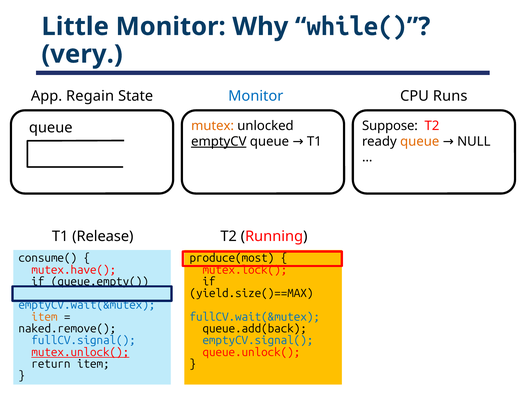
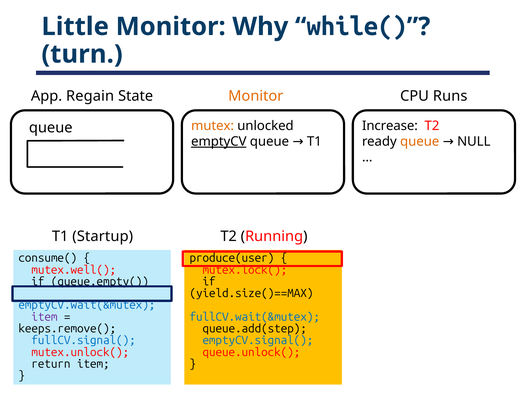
very: very -> turn
Monitor at (256, 96) colour: blue -> orange
Suppose: Suppose -> Increase
Release: Release -> Startup
produce(most: produce(most -> produce(user
mutex.have(: mutex.have( -> mutex.well(
item at (44, 317) colour: orange -> purple
naked.remove(: naked.remove( -> keeps.remove(
queue.add(back: queue.add(back -> queue.add(step
mutex.unlock( underline: present -> none
